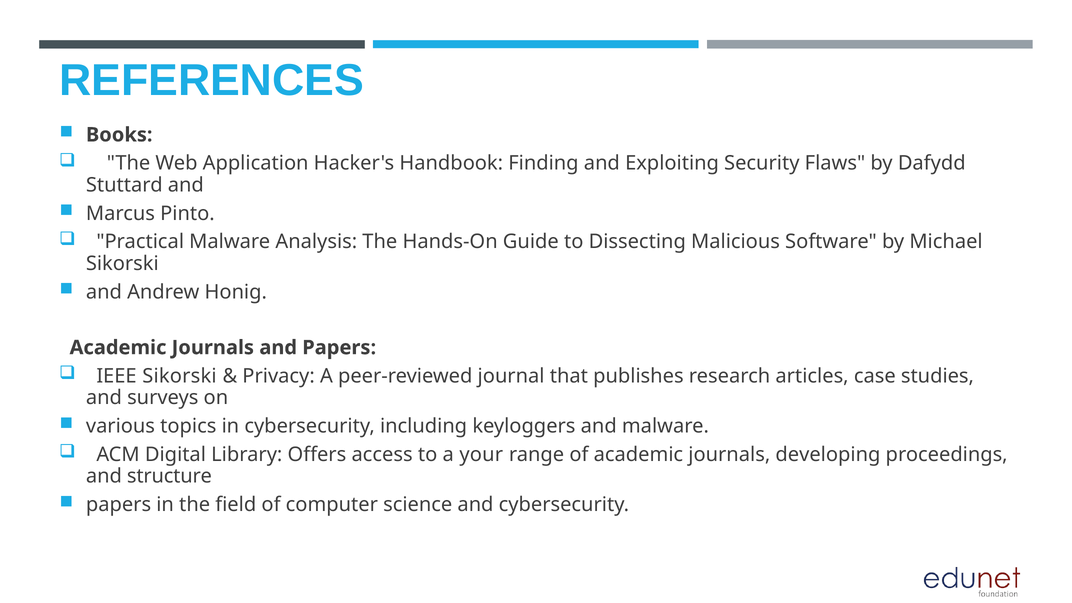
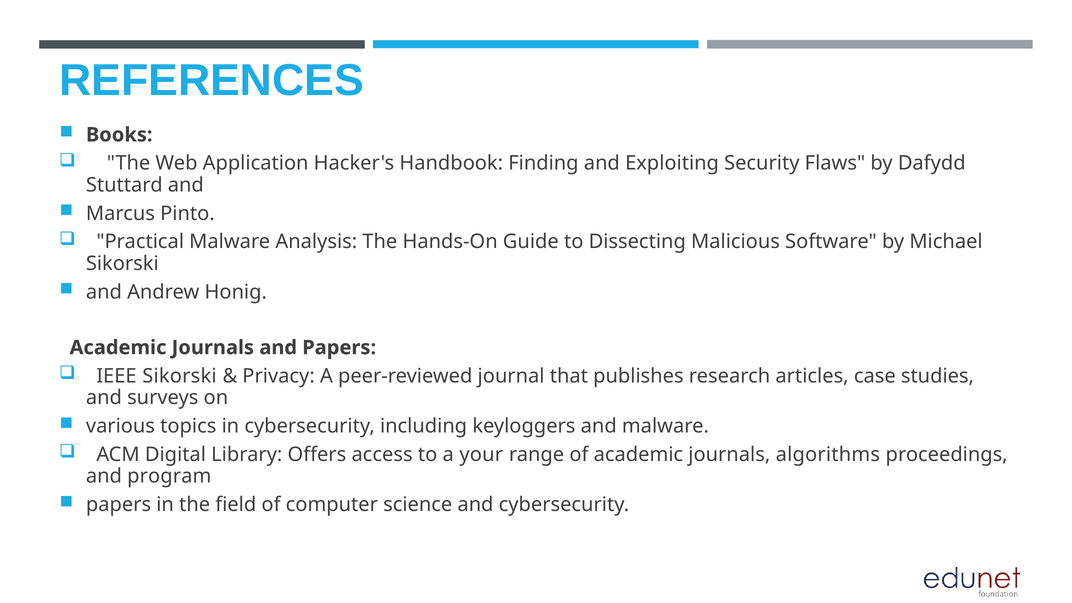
developing: developing -> algorithms
structure: structure -> program
